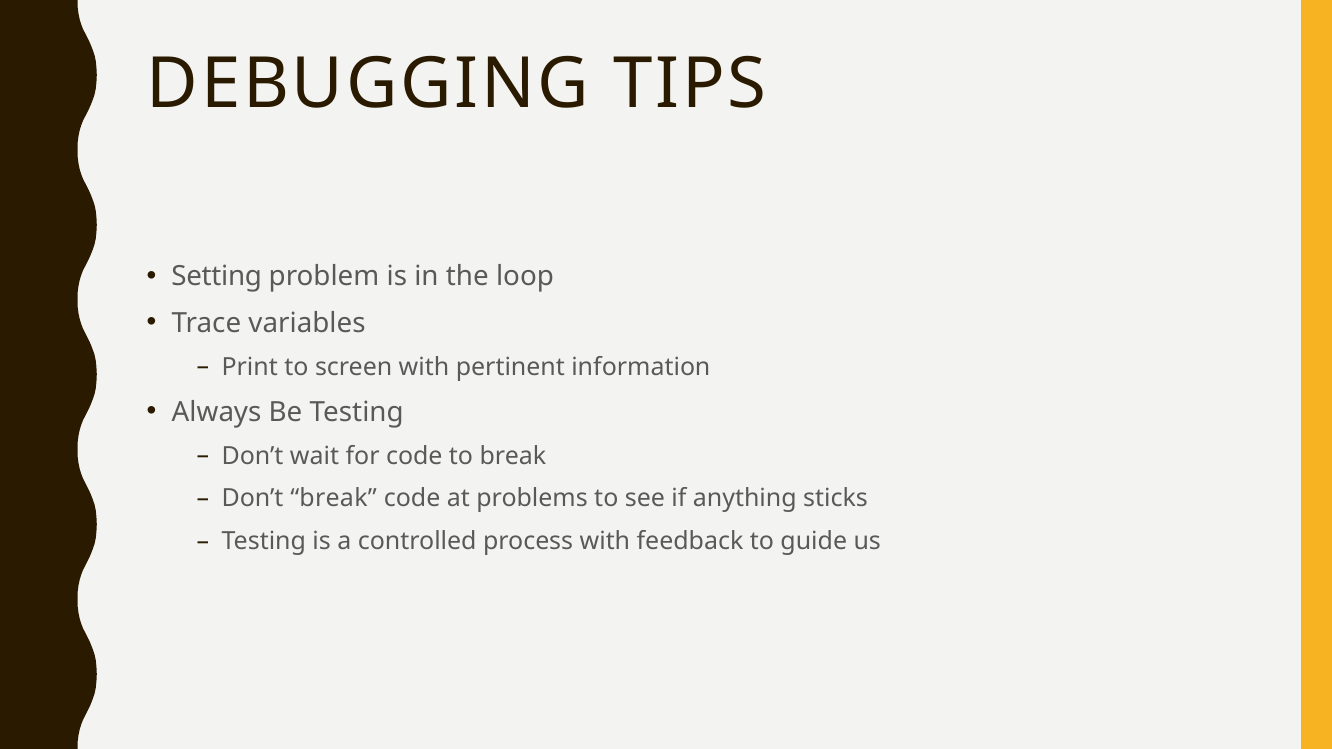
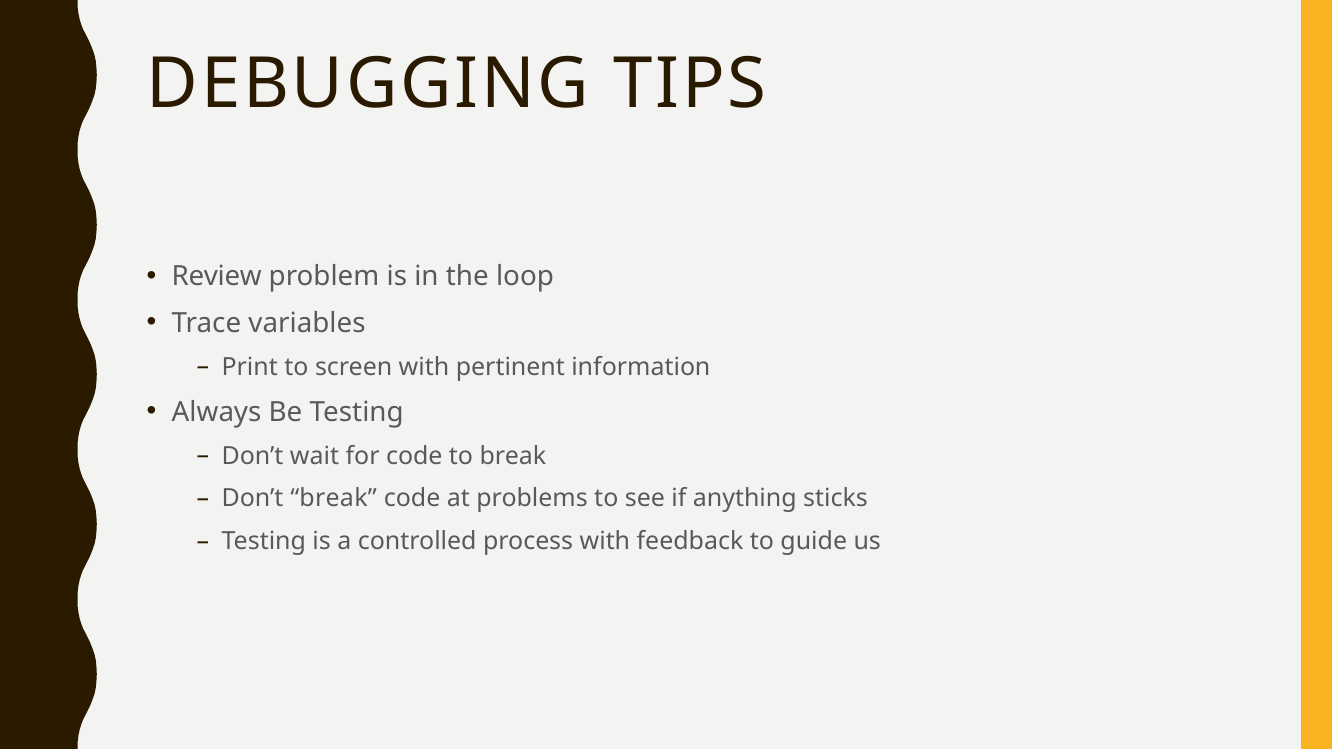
Setting: Setting -> Review
